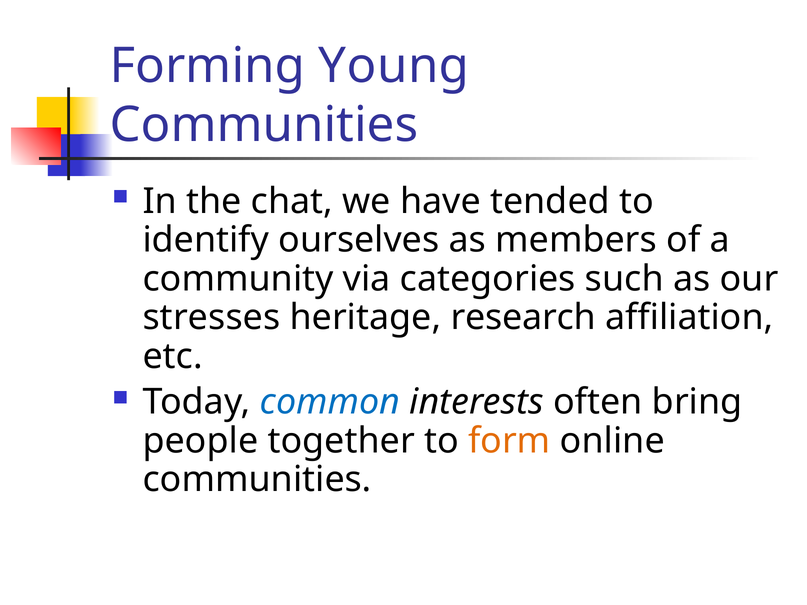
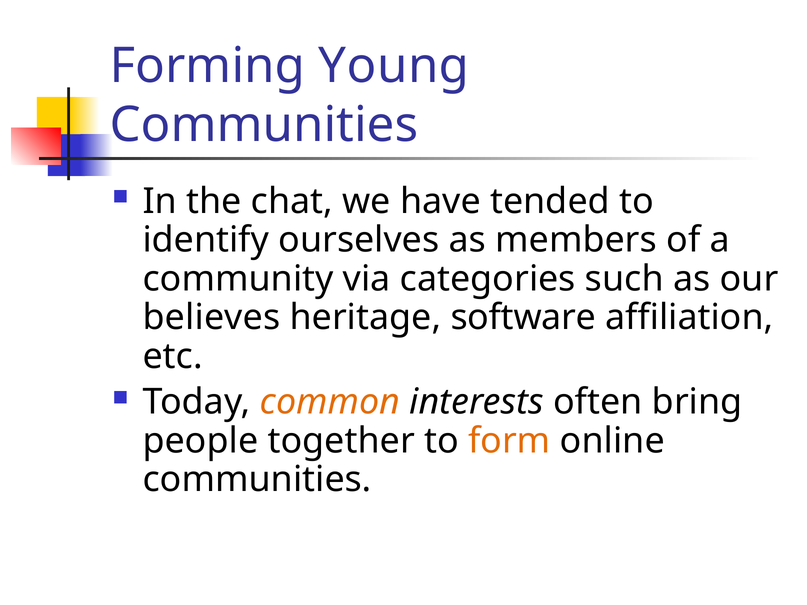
stresses: stresses -> believes
research: research -> software
common colour: blue -> orange
